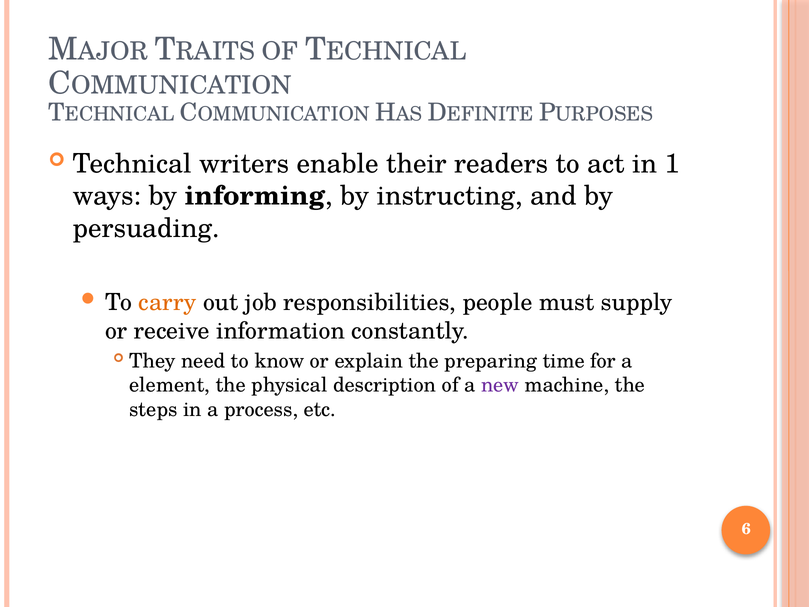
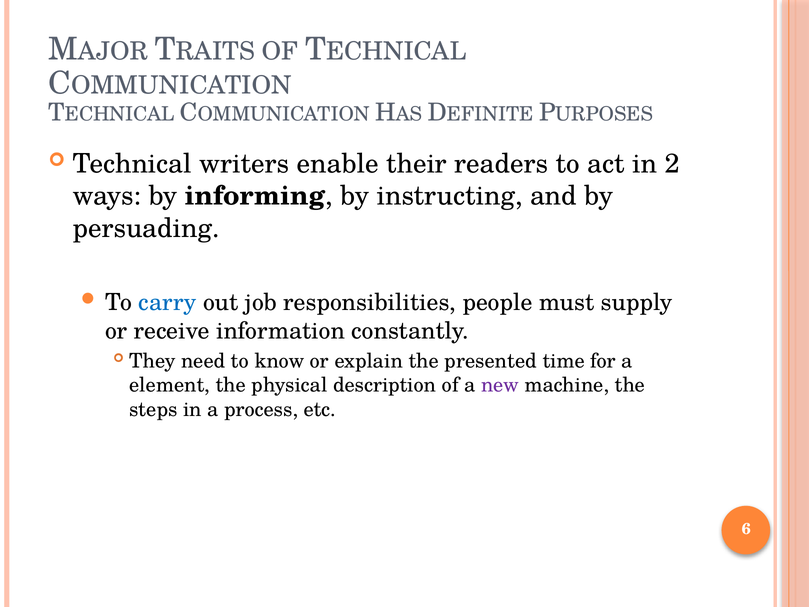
1: 1 -> 2
carry colour: orange -> blue
preparing: preparing -> presented
